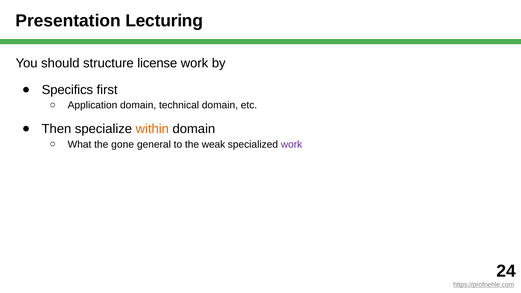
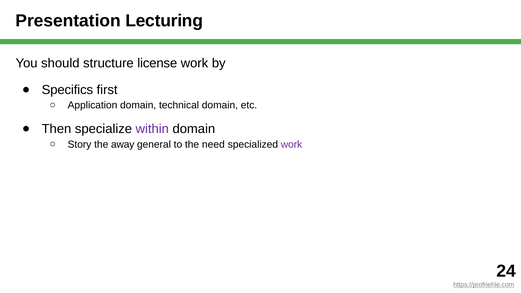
within colour: orange -> purple
What: What -> Story
gone: gone -> away
weak: weak -> need
